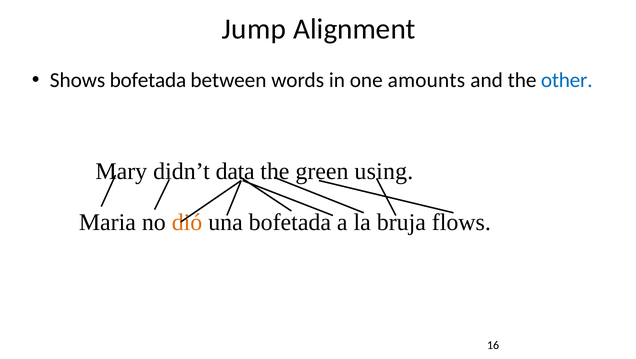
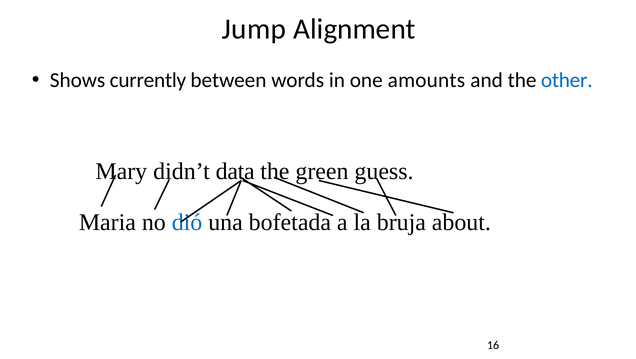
Shows bofetada: bofetada -> currently
using: using -> guess
dió colour: orange -> blue
flows: flows -> about
